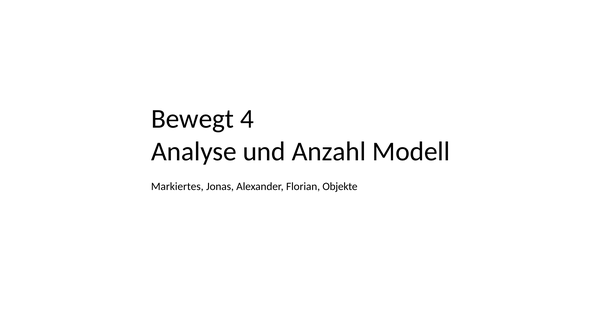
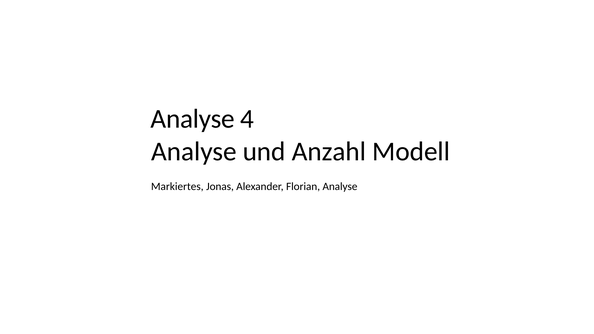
Bewegt at (193, 119): Bewegt -> Analyse
Florian Objekte: Objekte -> Analyse
